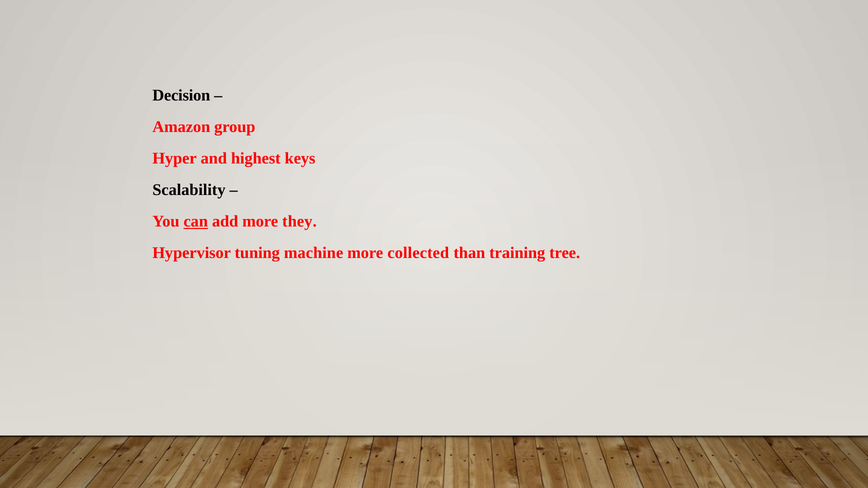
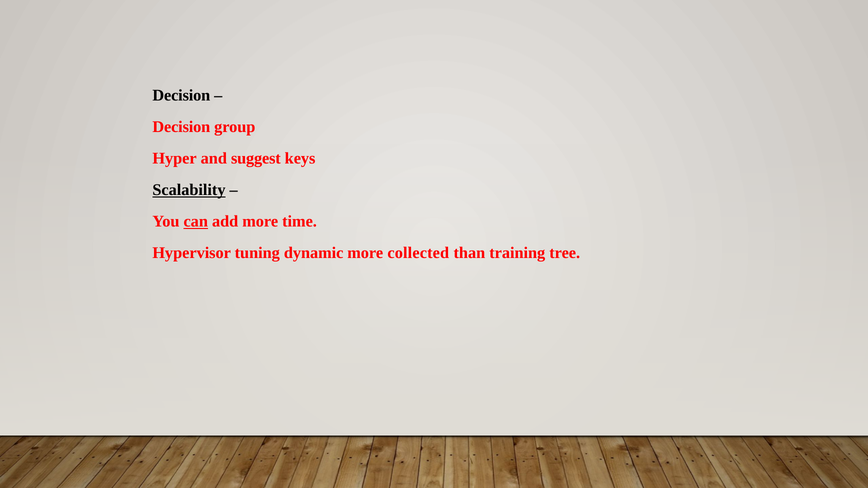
Amazon at (181, 127): Amazon -> Decision
highest: highest -> suggest
Scalability underline: none -> present
they: they -> time
machine: machine -> dynamic
